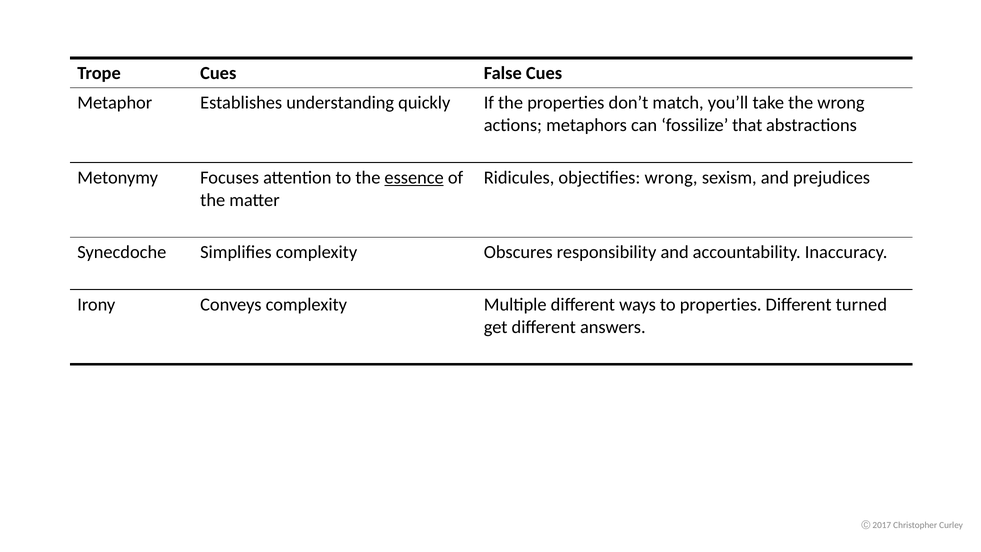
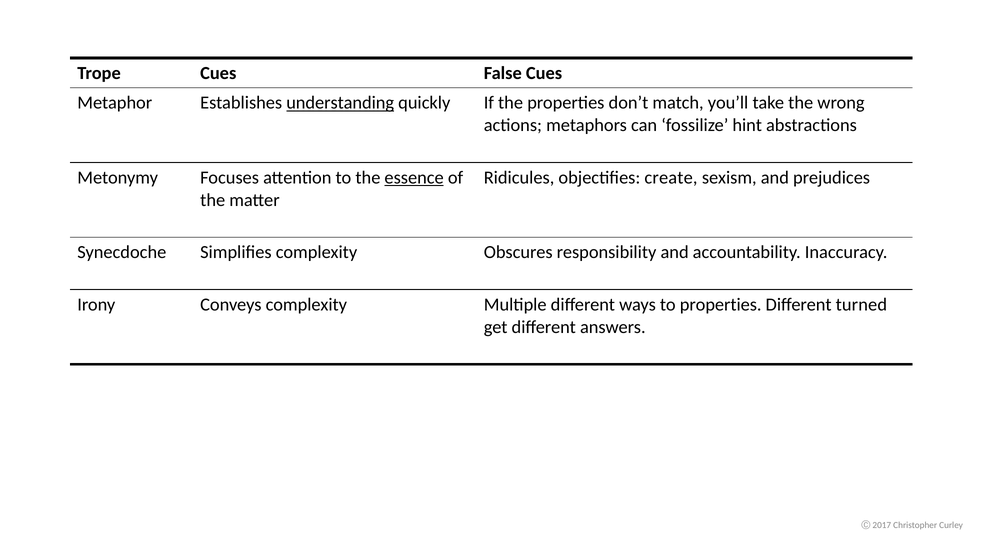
understanding underline: none -> present
that: that -> hint
objectifies wrong: wrong -> create
